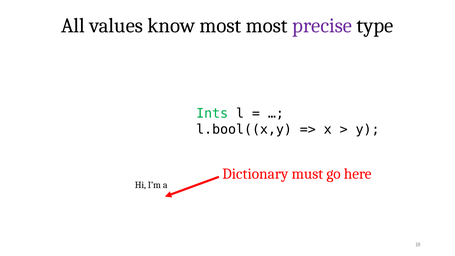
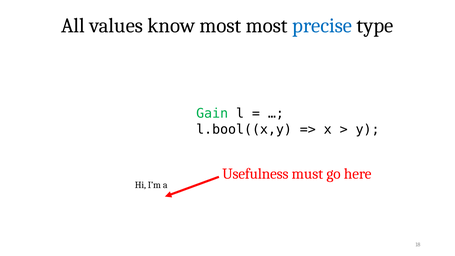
precise colour: purple -> blue
Ints: Ints -> Gain
Dictionary: Dictionary -> Usefulness
